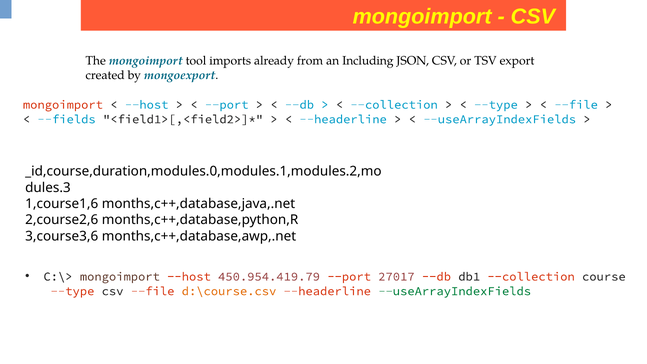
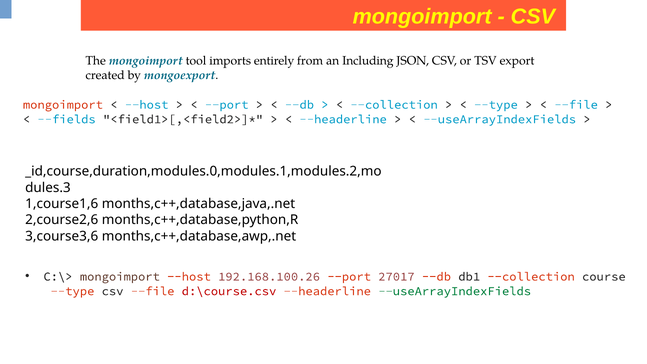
already: already -> entirely
450.954.419.79: 450.954.419.79 -> 192.168.100.26
d:\course.csv colour: orange -> red
